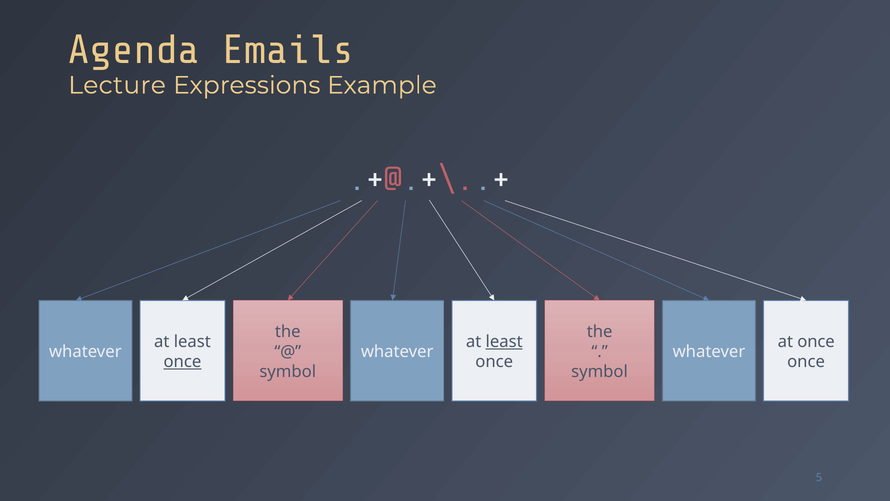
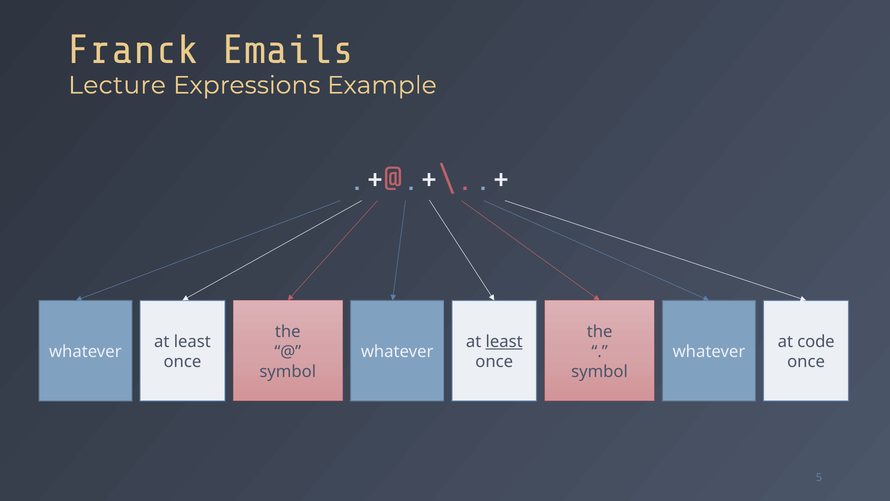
Agenda: Agenda -> Franck
at once: once -> code
once at (182, 362) underline: present -> none
